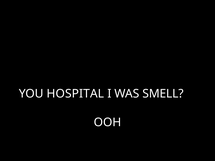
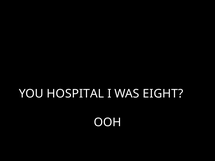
SMELL: SMELL -> EIGHT
